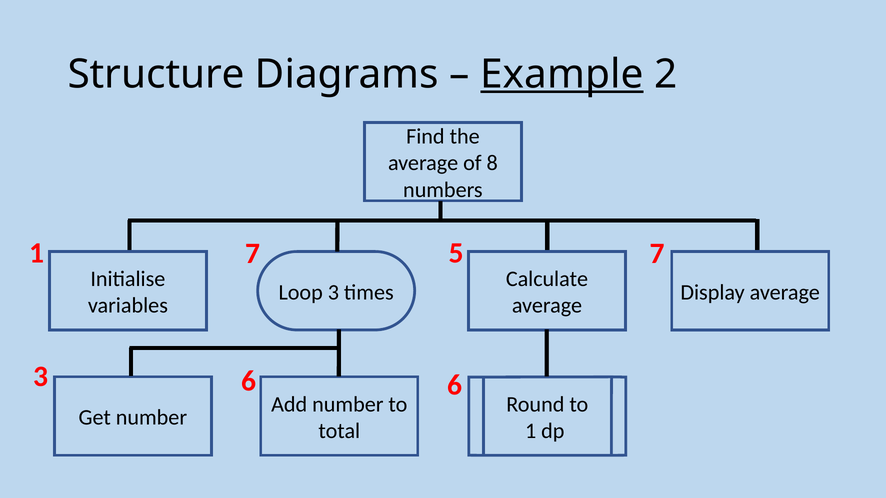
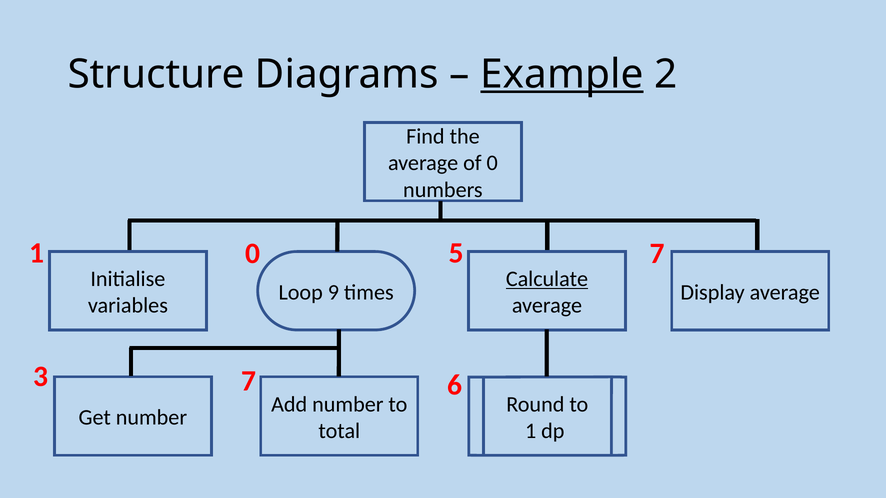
of 8: 8 -> 0
1 7: 7 -> 0
Calculate underline: none -> present
Loop 3: 3 -> 9
3 6: 6 -> 7
